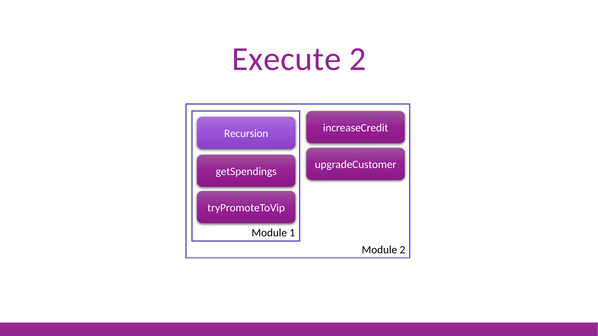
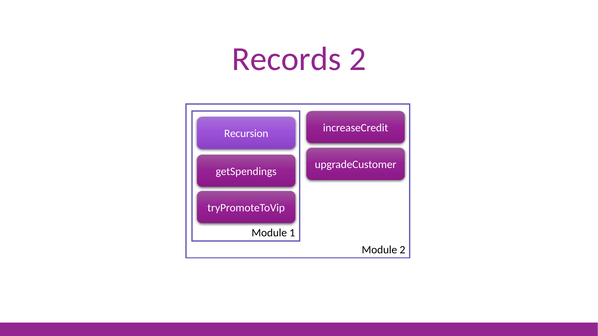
Execute: Execute -> Records
